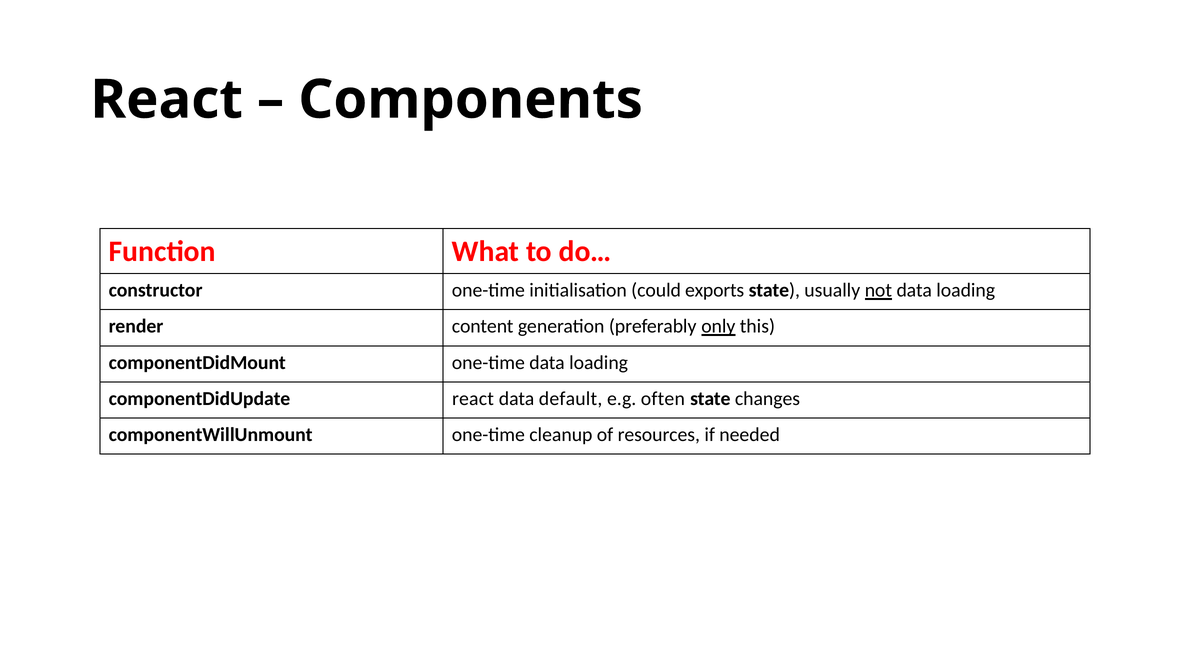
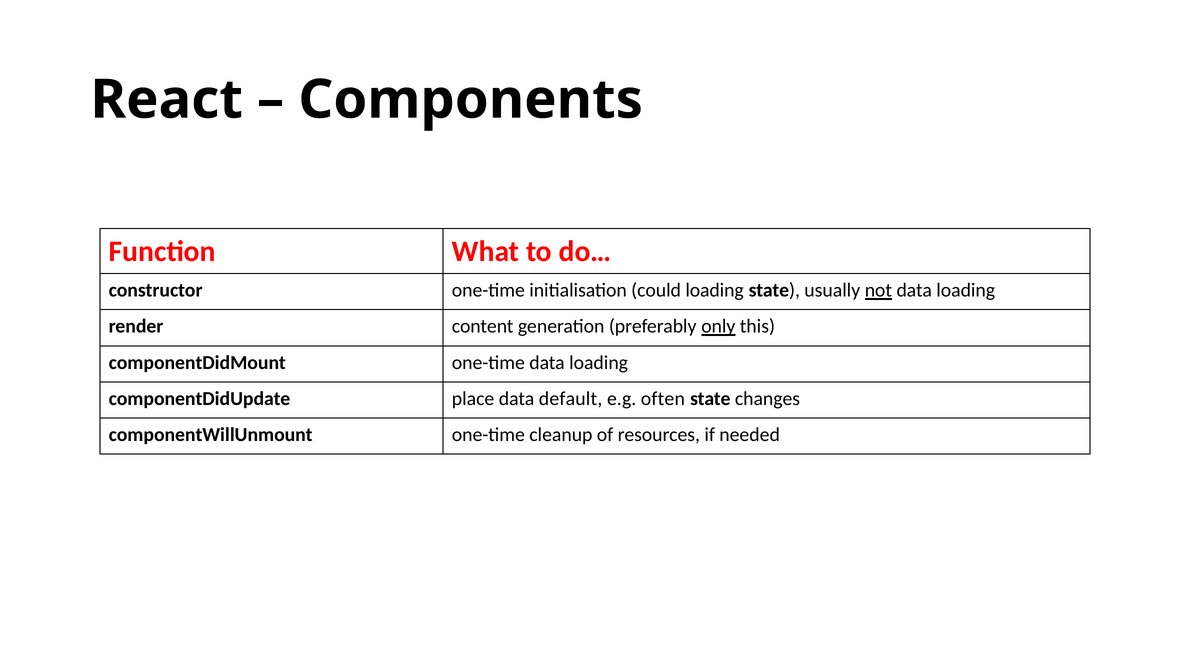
could exports: exports -> loading
componentDidUpdate react: react -> place
